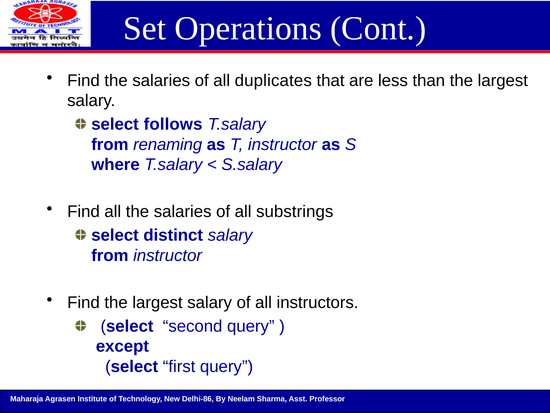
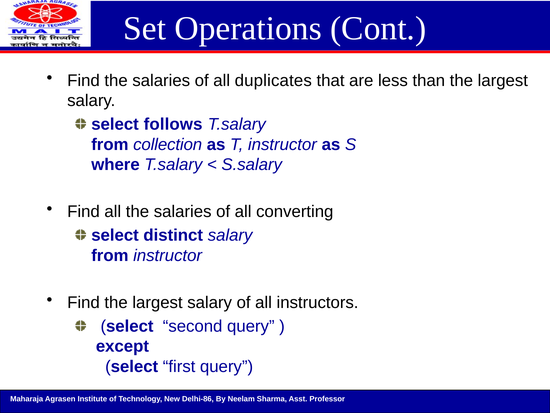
renaming: renaming -> collection
substrings: substrings -> converting
